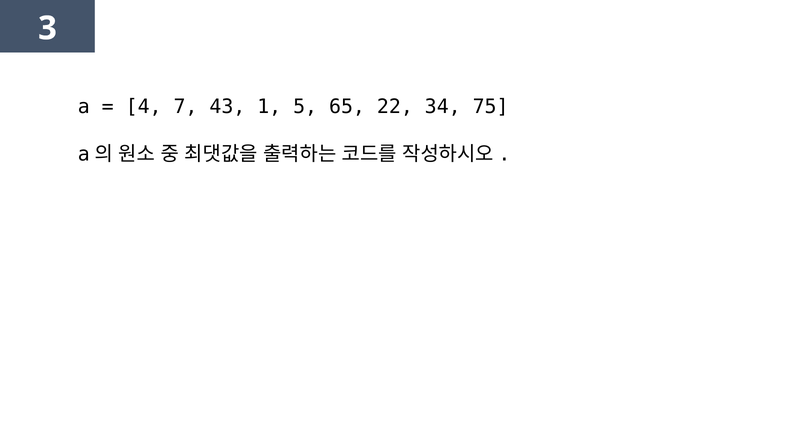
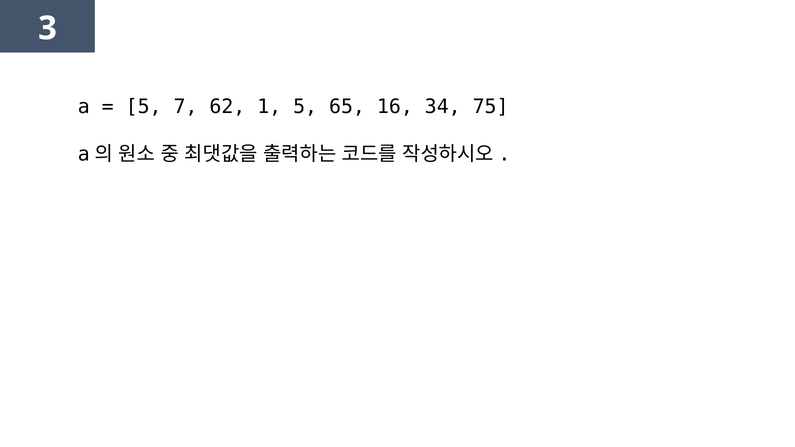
4 at (144, 107): 4 -> 5
43: 43 -> 62
22: 22 -> 16
